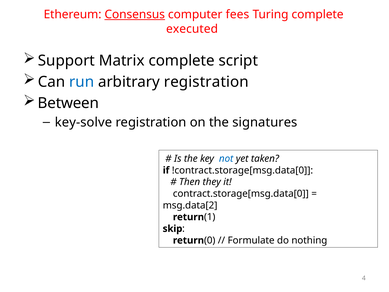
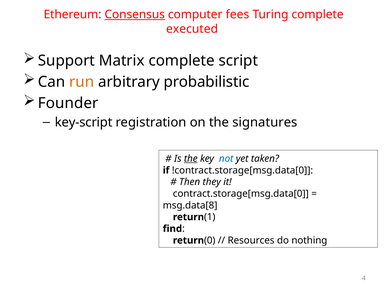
run colour: blue -> orange
arbitrary registration: registration -> probabilistic
Between: Between -> Founder
key-solve: key-solve -> key-script
the at (191, 158) underline: none -> present
msg.data[2: msg.data[2 -> msg.data[8
skip: skip -> find
Formulate: Formulate -> Resources
